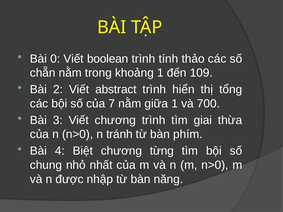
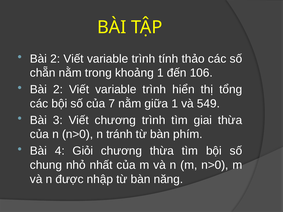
0 at (55, 59): 0 -> 2
boolean at (108, 59): boolean -> variable
109: 109 -> 106
abstract at (116, 90): abstract -> variable
700: 700 -> 549
Biệt: Biệt -> Giỏi
chương từng: từng -> thừa
